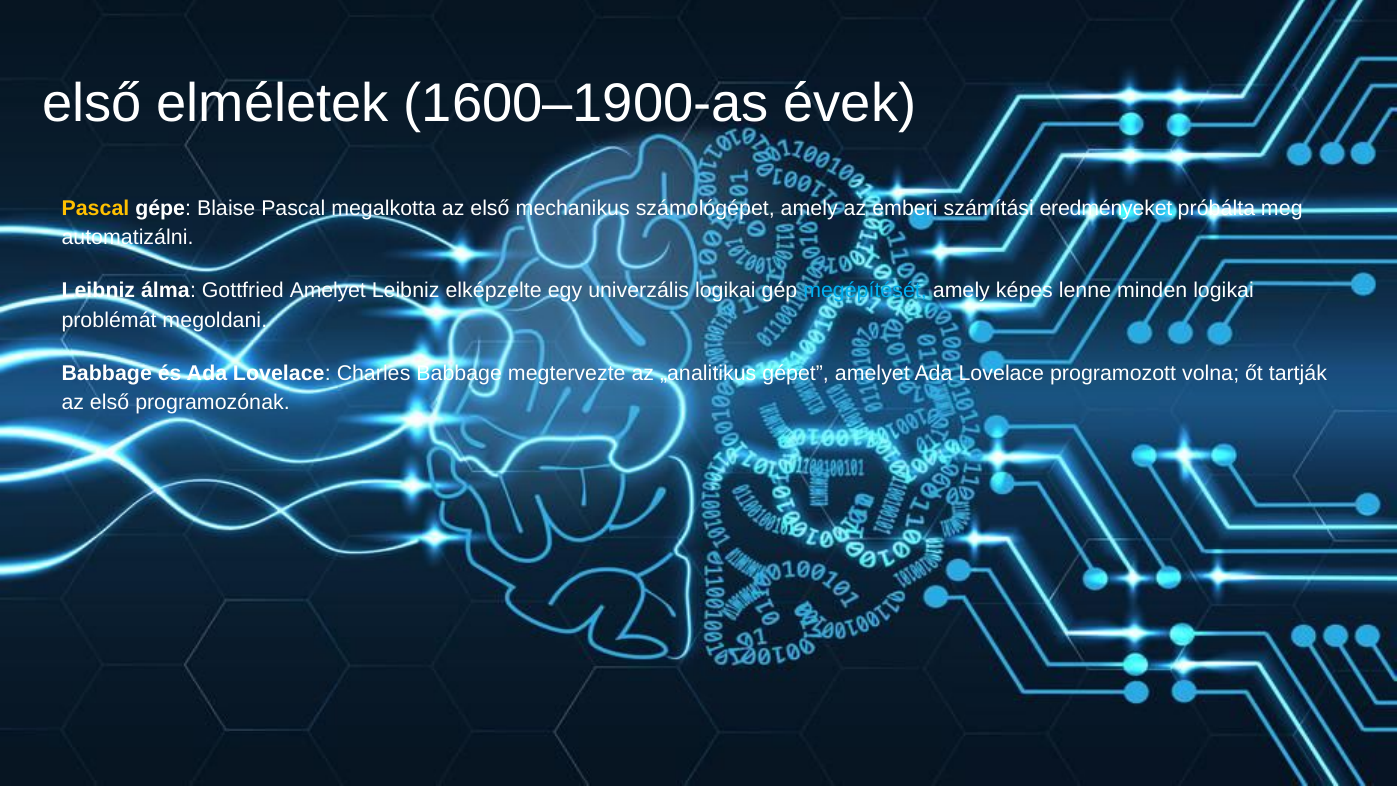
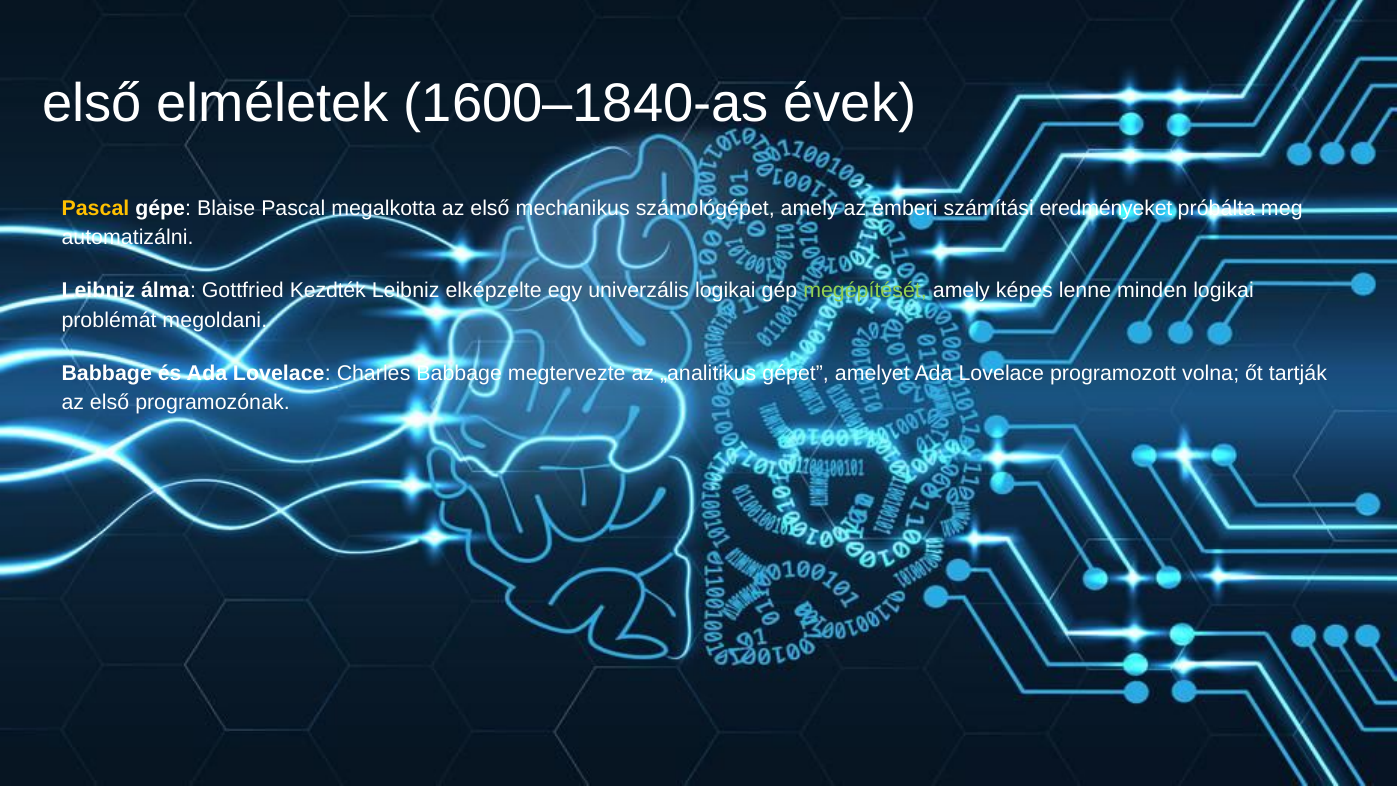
1600–1900-as: 1600–1900-as -> 1600–1840-as
Gottfried Amelyet: Amelyet -> Kezdték
megépítését colour: light blue -> light green
